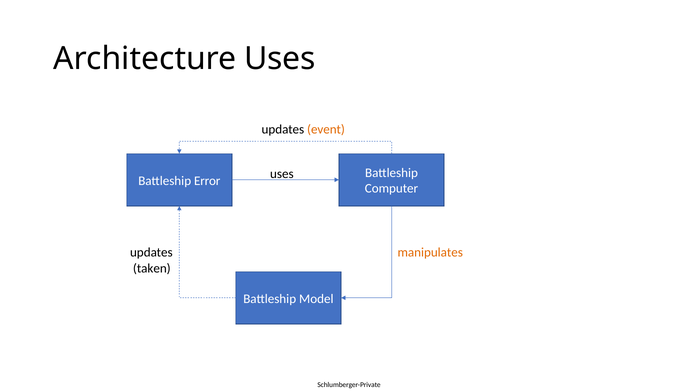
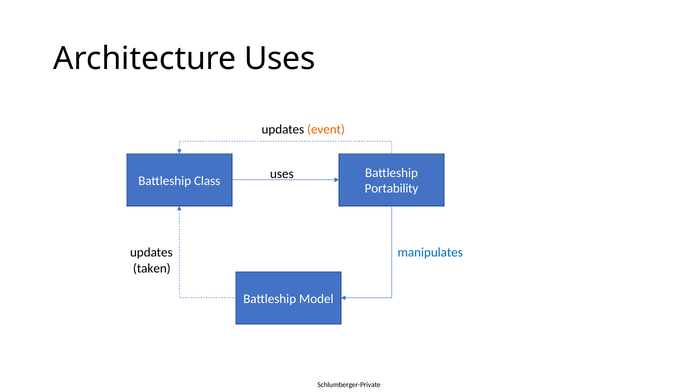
Error: Error -> Class
Computer: Computer -> Portability
manipulates colour: orange -> blue
